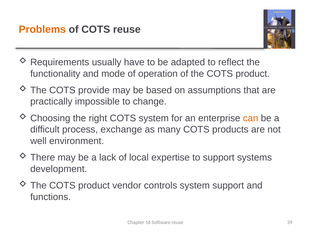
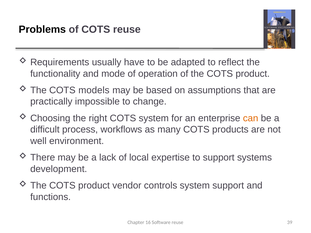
Problems colour: orange -> black
provide: provide -> models
exchange: exchange -> workflows
